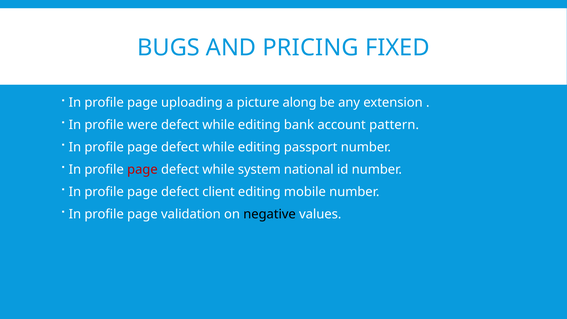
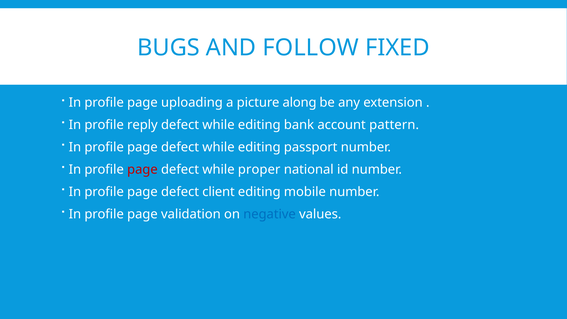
PRICING: PRICING -> FOLLOW
were: were -> reply
system: system -> proper
negative colour: black -> blue
